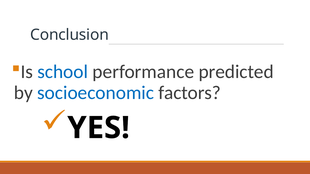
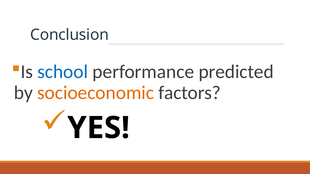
socioeconomic colour: blue -> orange
